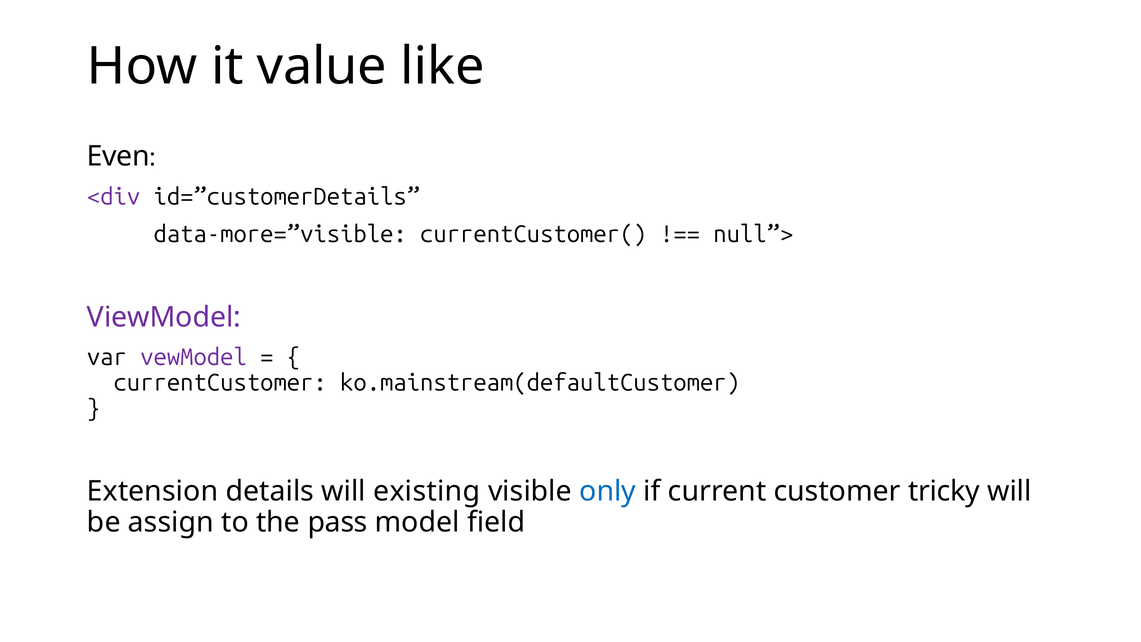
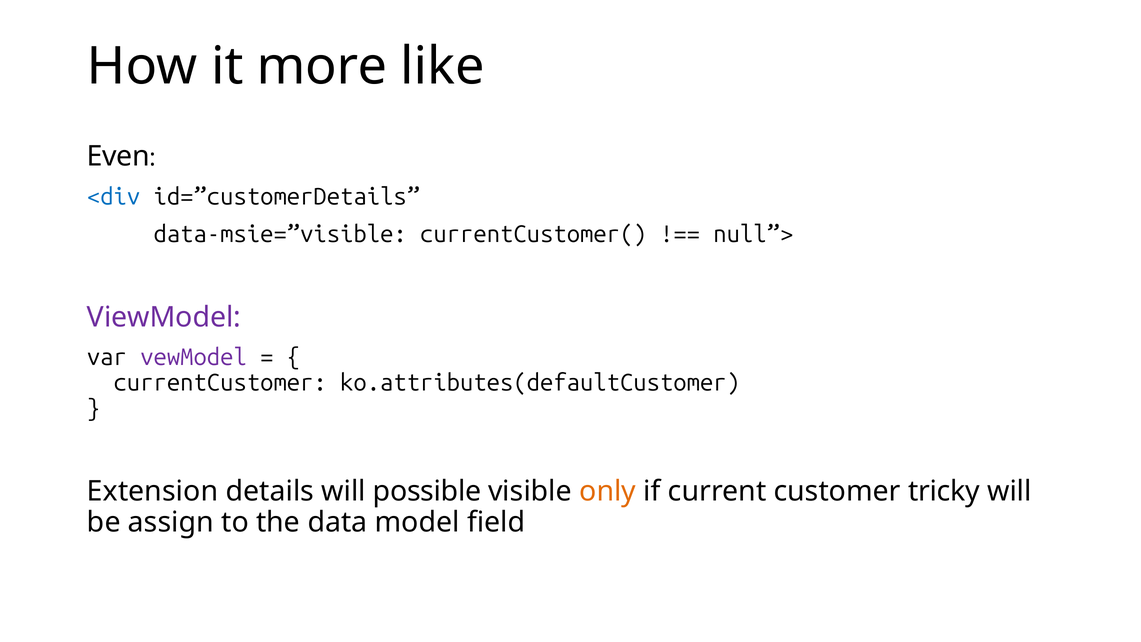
value: value -> more
<div colour: purple -> blue
data-more=”visible: data-more=”visible -> data-msie=”visible
ko.mainstream(defaultCustomer: ko.mainstream(defaultCustomer -> ko.attributes(defaultCustomer
existing: existing -> possible
only colour: blue -> orange
pass: pass -> data
